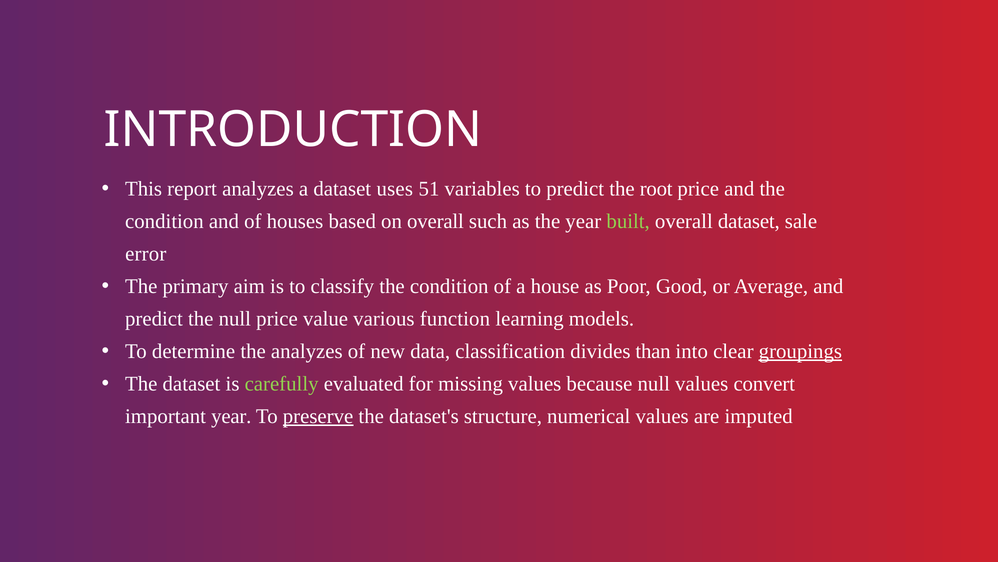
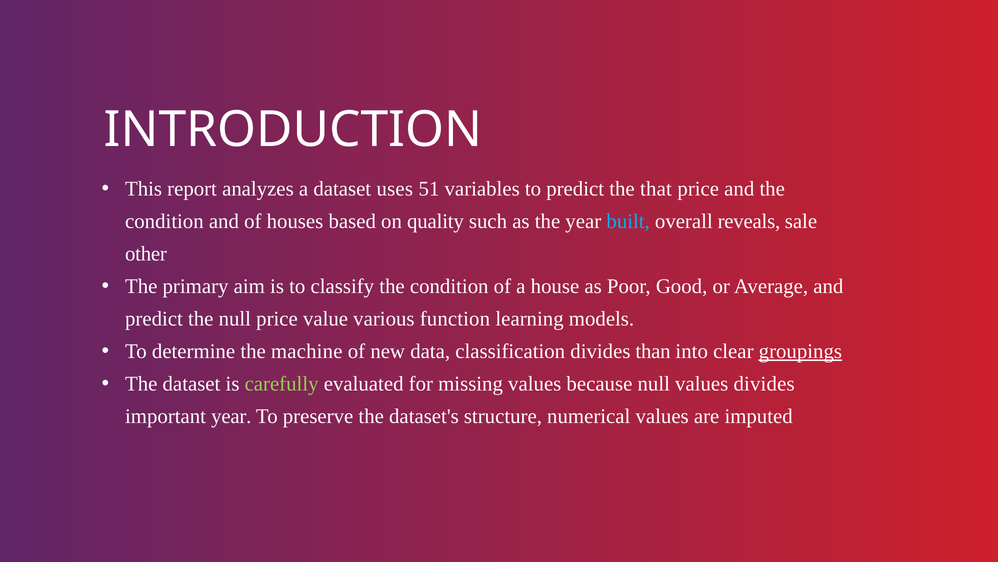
root: root -> that
on overall: overall -> quality
built colour: light green -> light blue
overall dataset: dataset -> reveals
error: error -> other
the analyzes: analyzes -> machine
values convert: convert -> divides
preserve underline: present -> none
